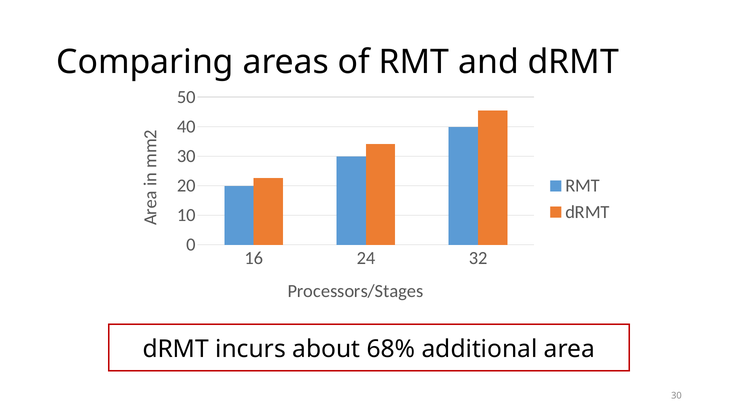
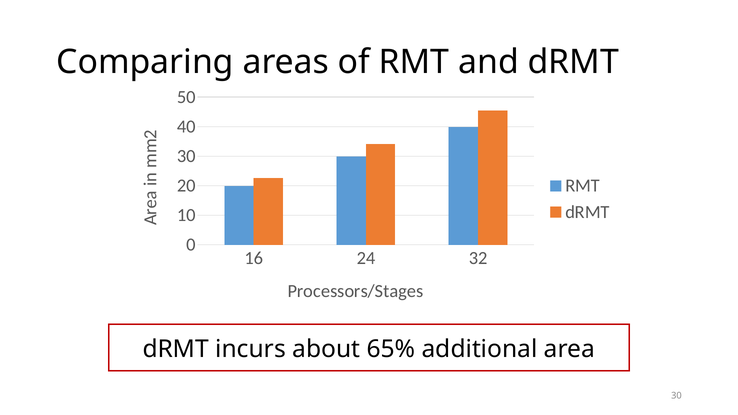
68%: 68% -> 65%
